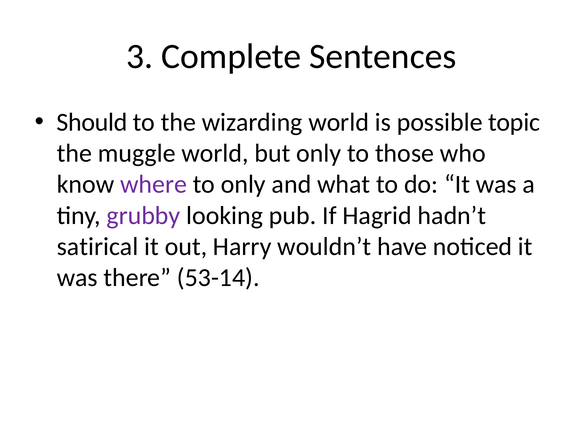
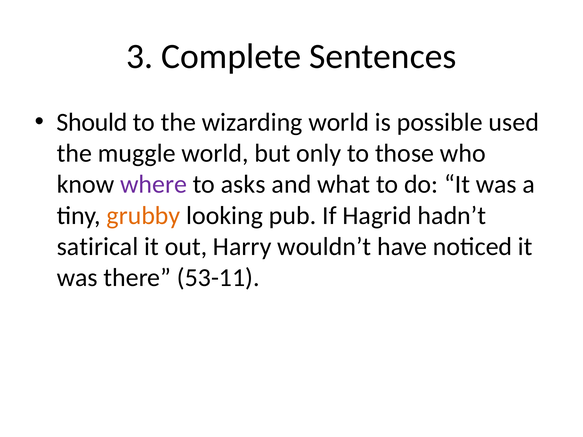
topic: topic -> used
to only: only -> asks
grubby colour: purple -> orange
53-14: 53-14 -> 53-11
